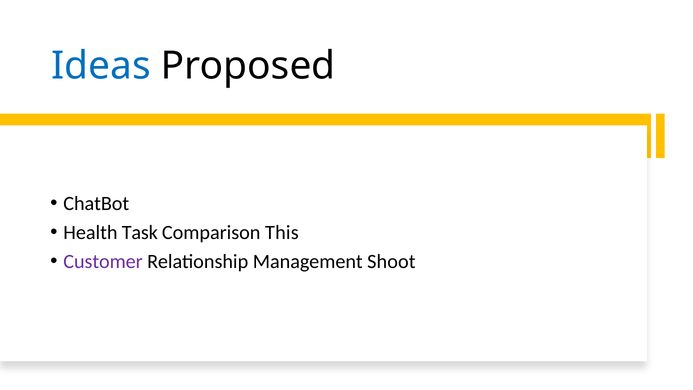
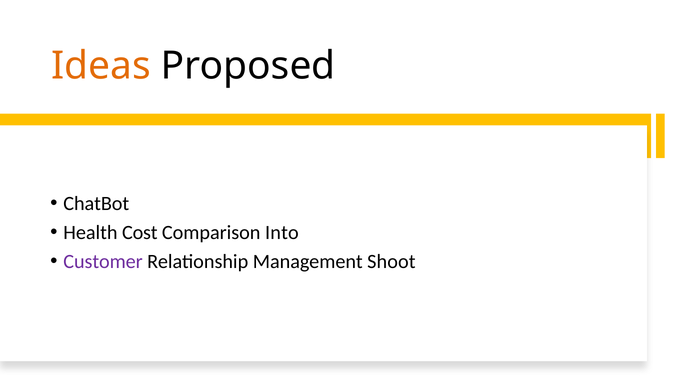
Ideas colour: blue -> orange
Task: Task -> Cost
This: This -> Into
